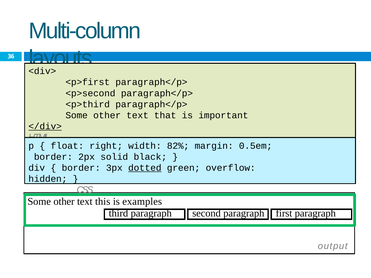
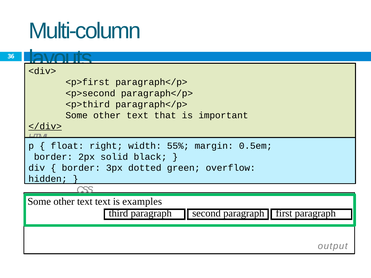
82%: 82% -> 55%
dotted underline: present -> none
text this: this -> text
